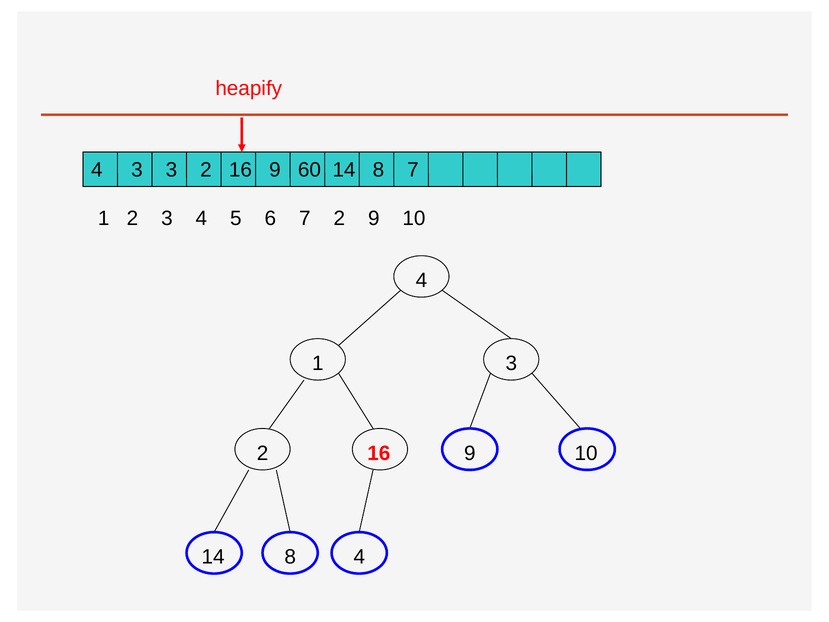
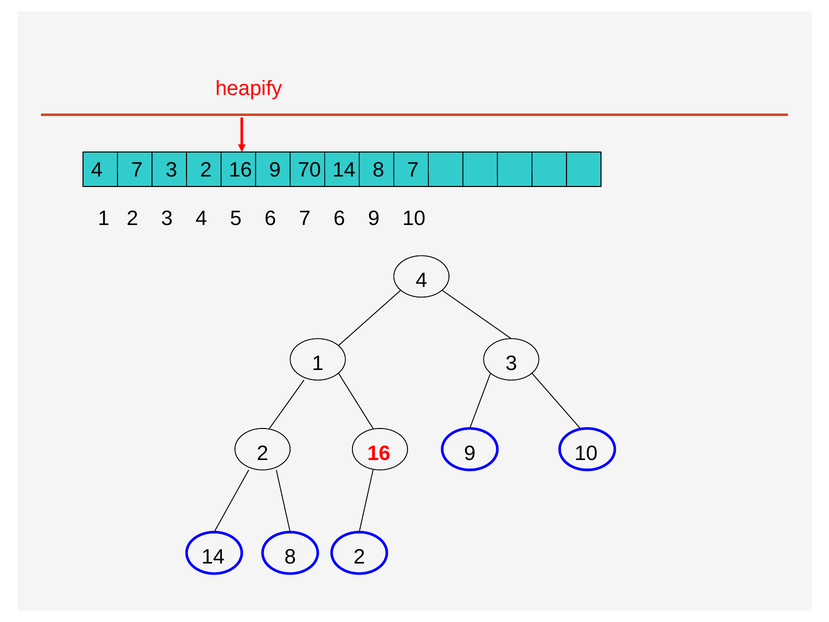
4 3: 3 -> 7
60: 60 -> 70
7 2: 2 -> 6
8 4: 4 -> 2
